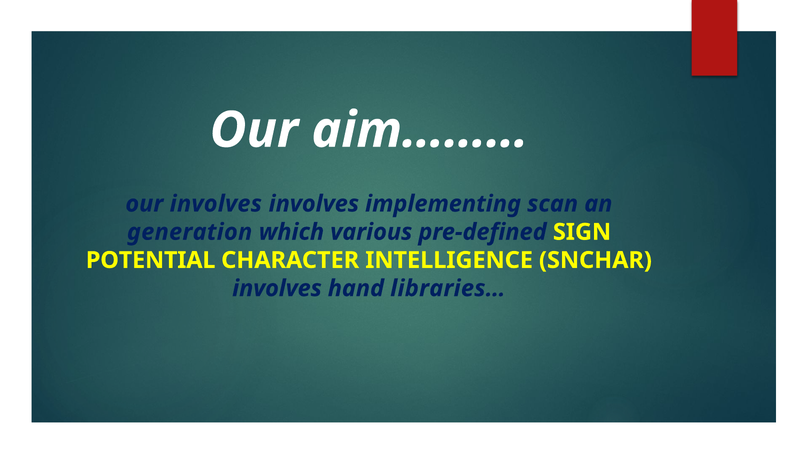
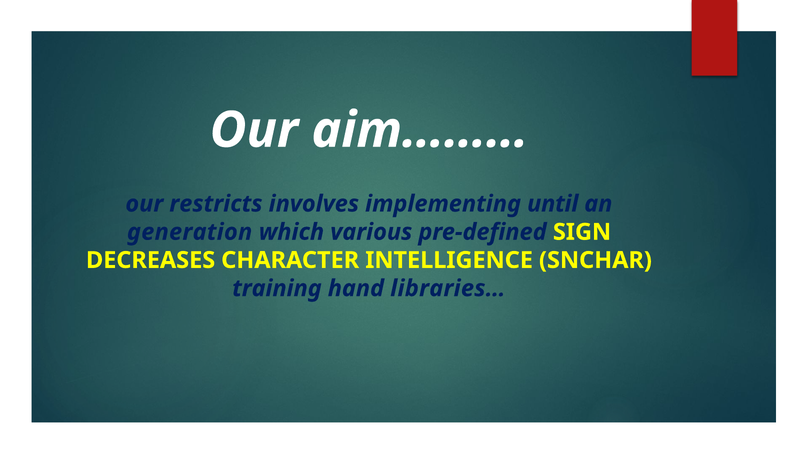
our involves: involves -> restricts
scan: scan -> until
POTENTIAL: POTENTIAL -> DECREASES
involves at (277, 289): involves -> training
